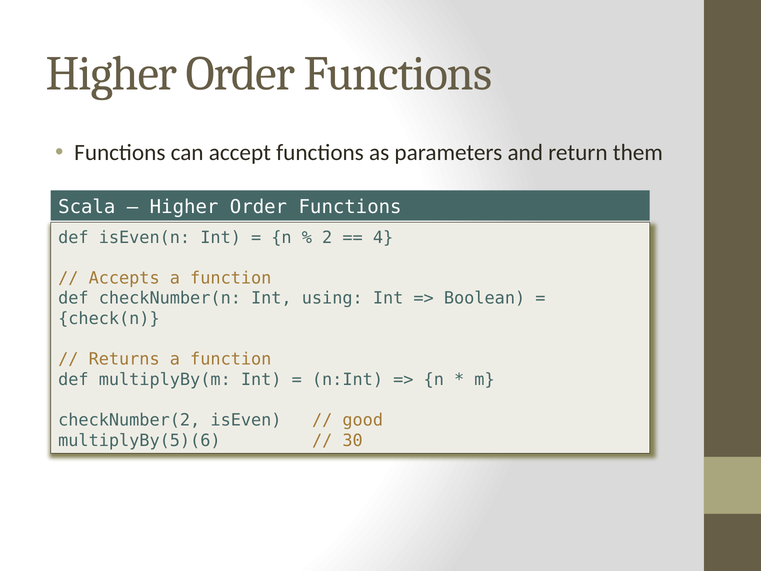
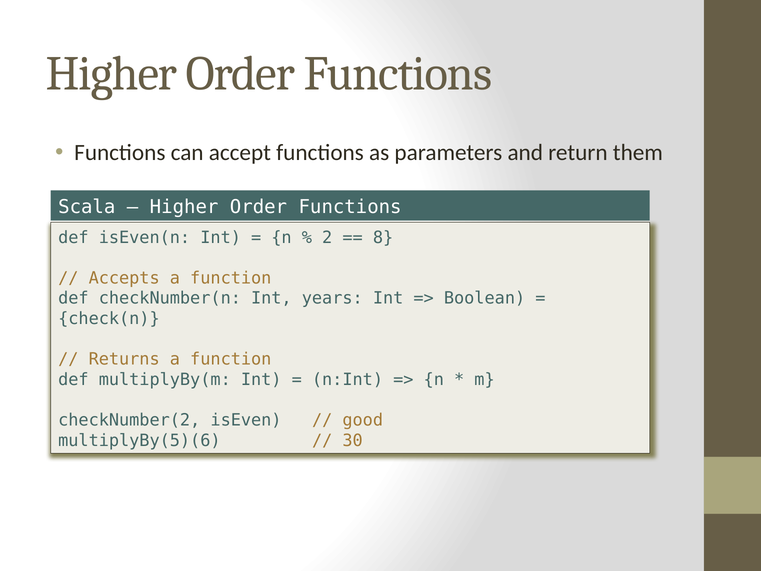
4: 4 -> 8
using: using -> years
